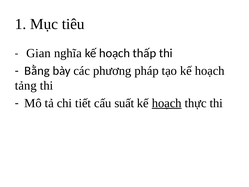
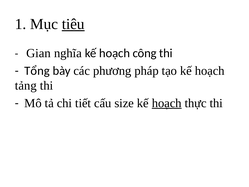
tiêu underline: none -> present
thấp: thấp -> công
Bằng: Bằng -> Tổng
suất: suất -> size
